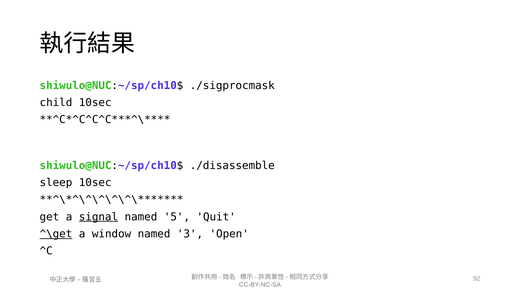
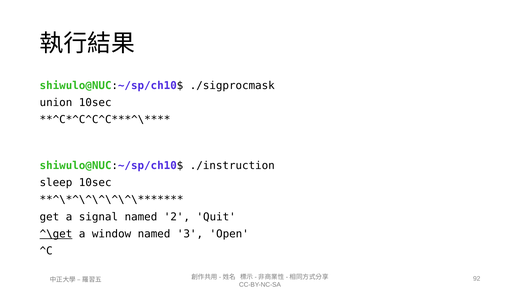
child: child -> union
./disassemble: ./disassemble -> ./instruction
signal underline: present -> none
5: 5 -> 2
